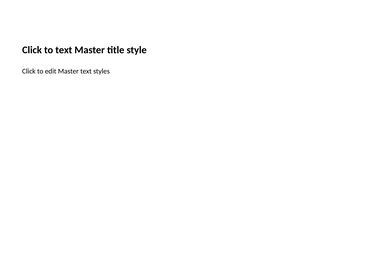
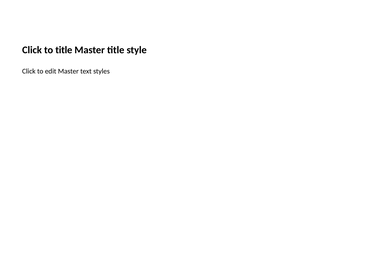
to text: text -> title
